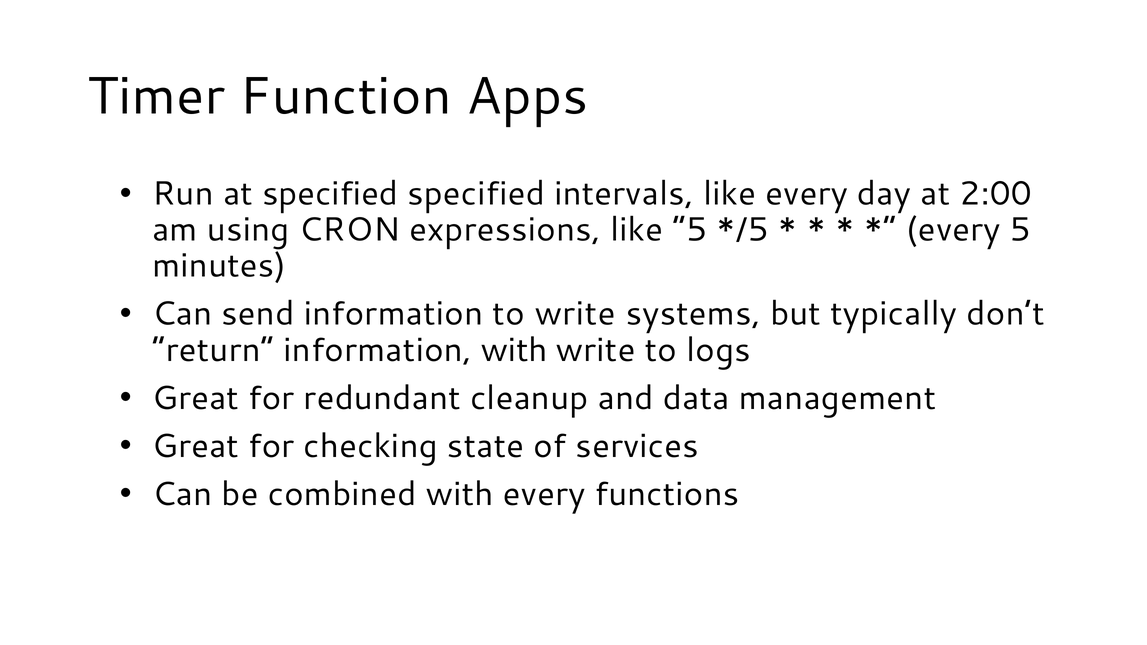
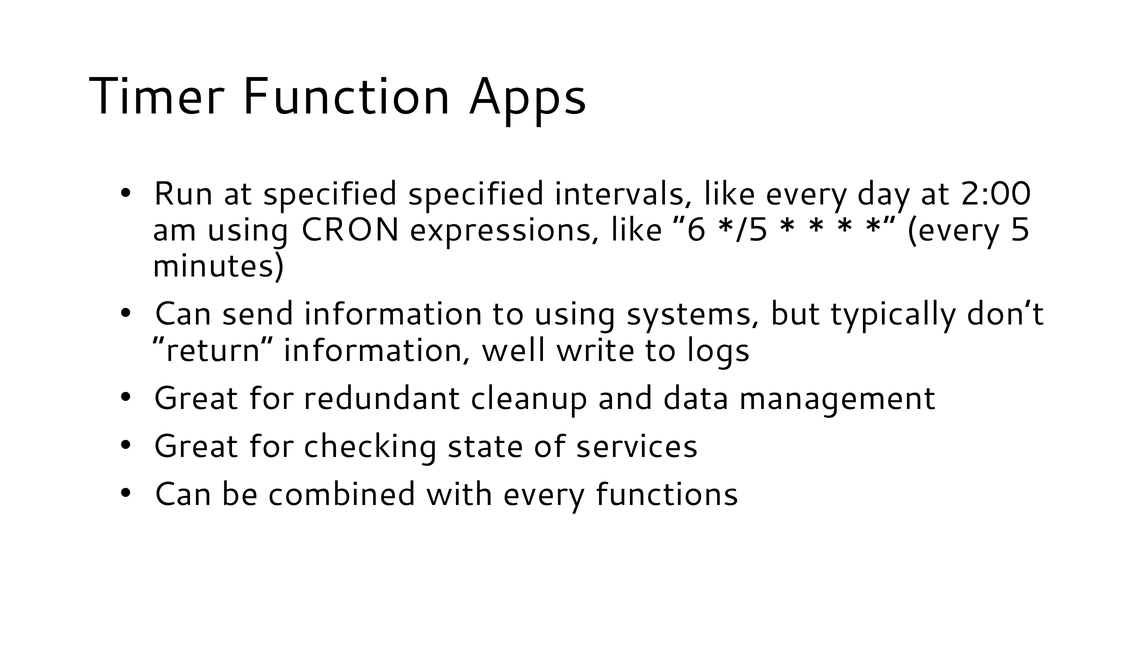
like 5: 5 -> 6
to write: write -> using
information with: with -> well
